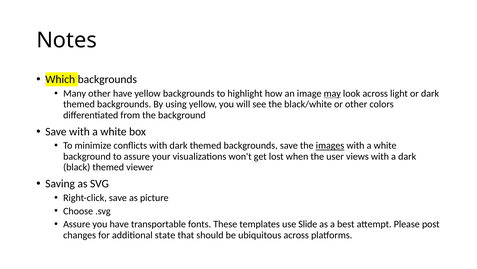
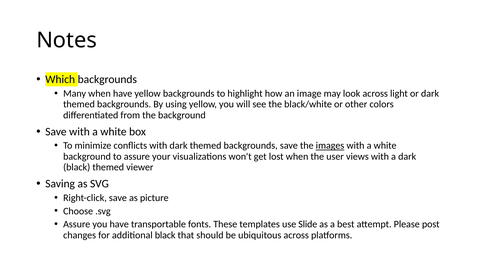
Many other: other -> when
may underline: present -> none
additional state: state -> black
